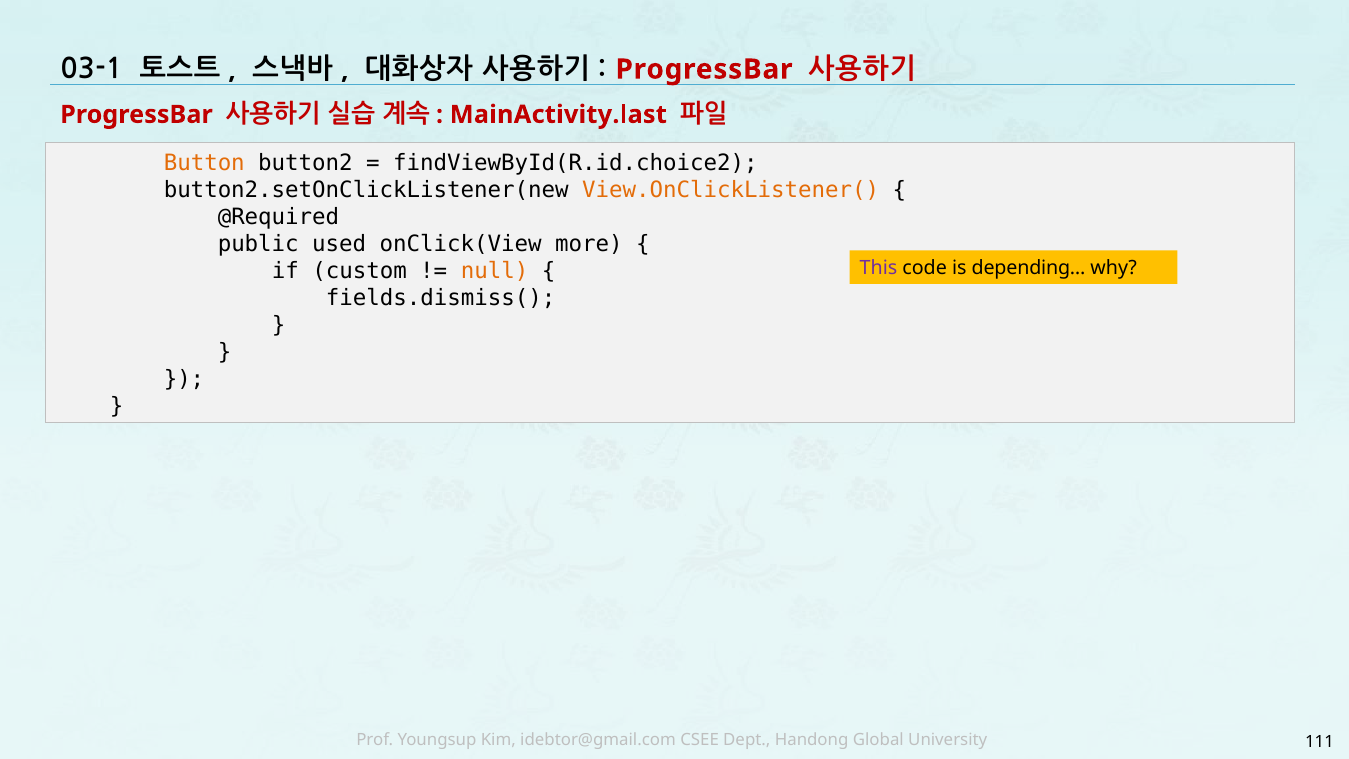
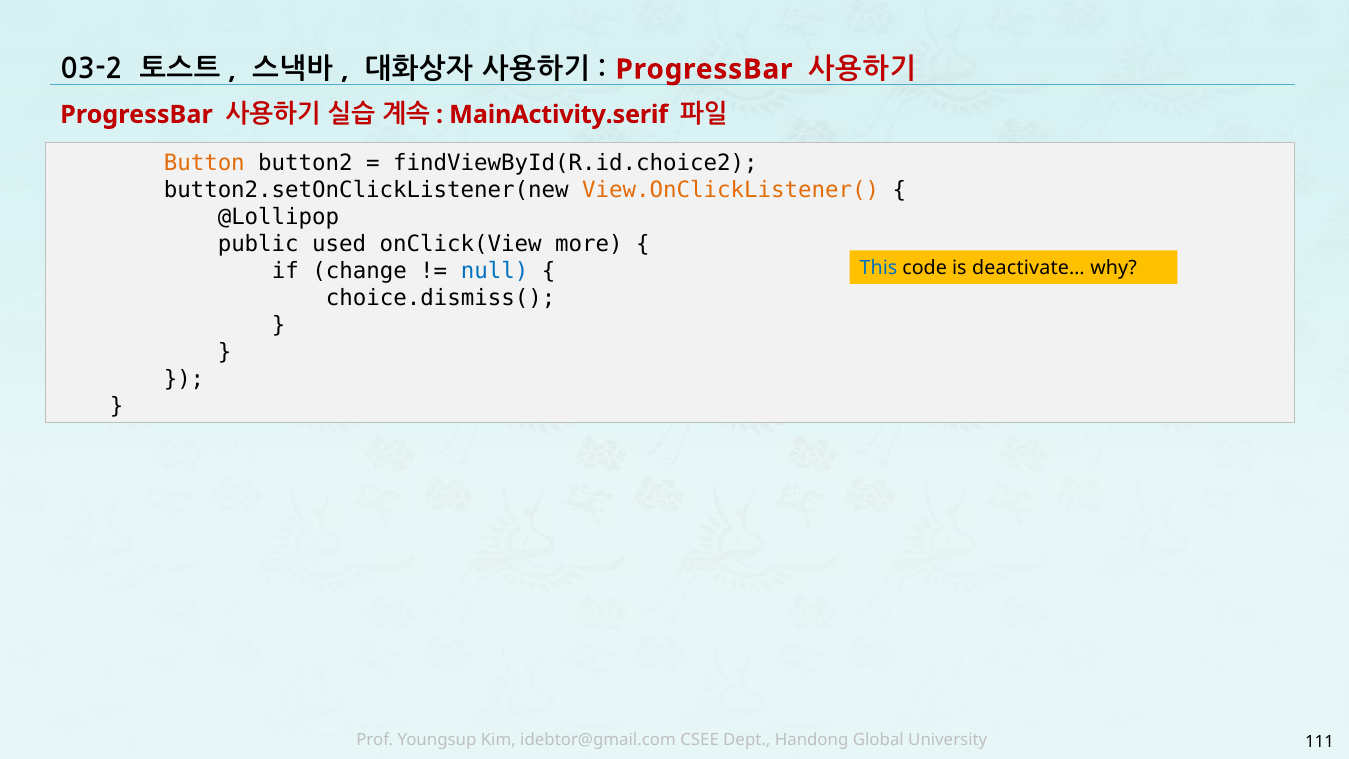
03-1: 03-1 -> 03-2
MainActivity.last: MainActivity.last -> MainActivity.serif
@Required: @Required -> @Lollipop
custom: custom -> change
null colour: orange -> blue
This colour: purple -> blue
depending…: depending… -> deactivate…
fields.dismiss(: fields.dismiss( -> choice.dismiss(
